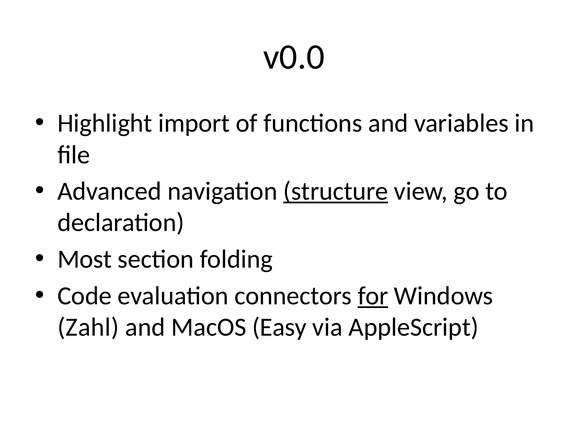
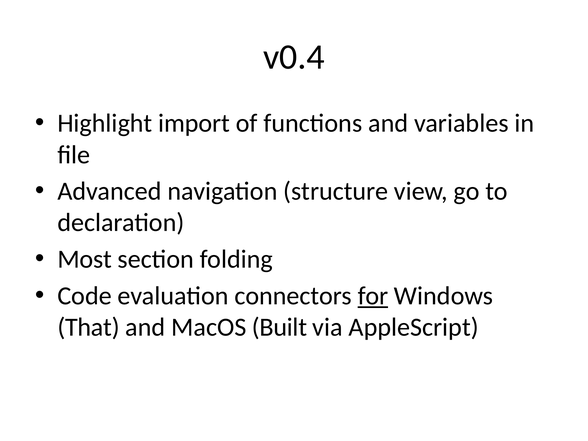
v0.0: v0.0 -> v0.4
structure underline: present -> none
Zahl: Zahl -> That
Easy: Easy -> Built
